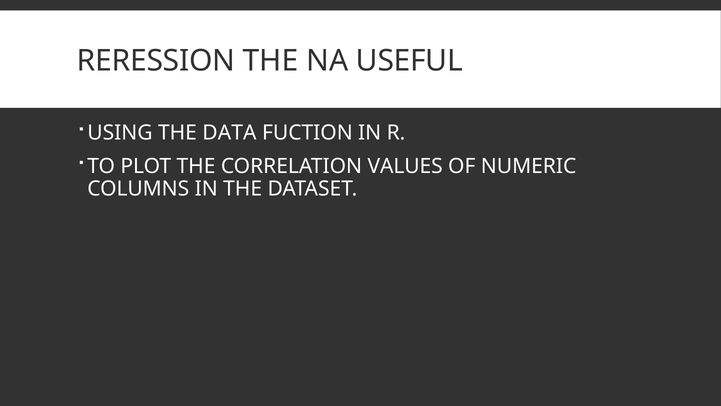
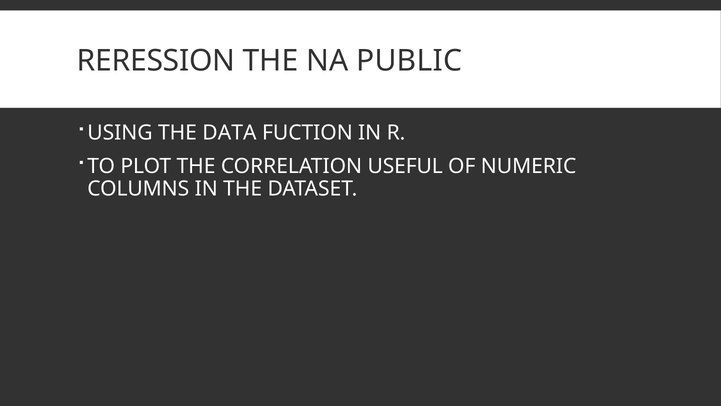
USEFUL: USEFUL -> PUBLIC
VALUES: VALUES -> USEFUL
